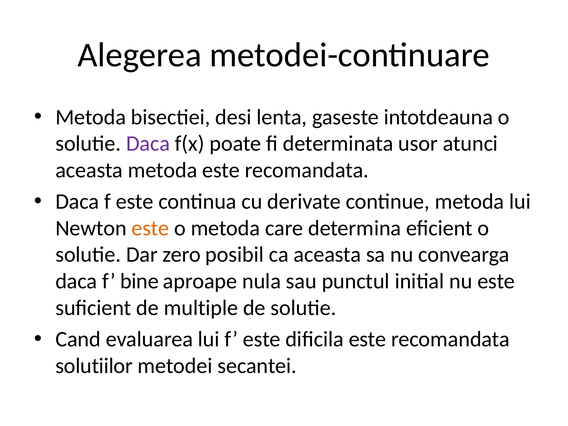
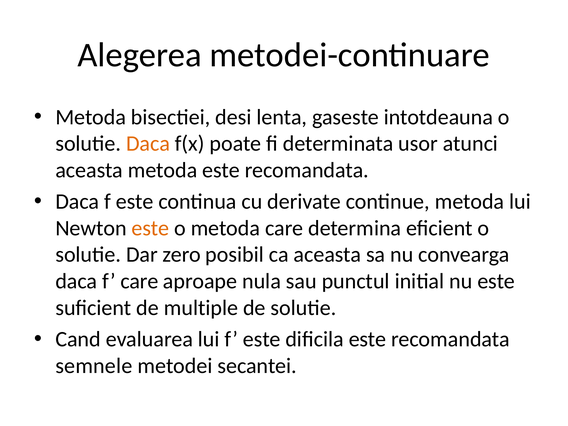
Daca at (148, 144) colour: purple -> orange
f bine: bine -> care
solutiilor: solutiilor -> semnele
